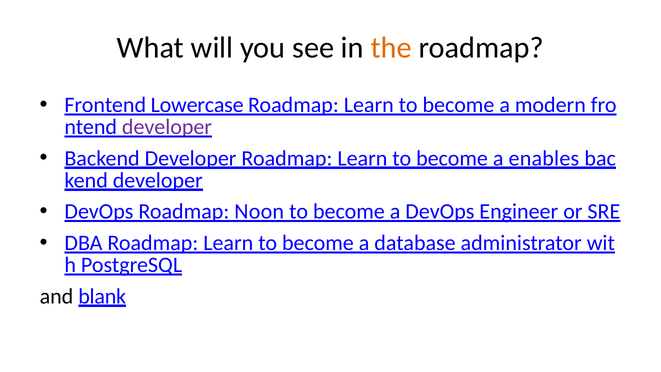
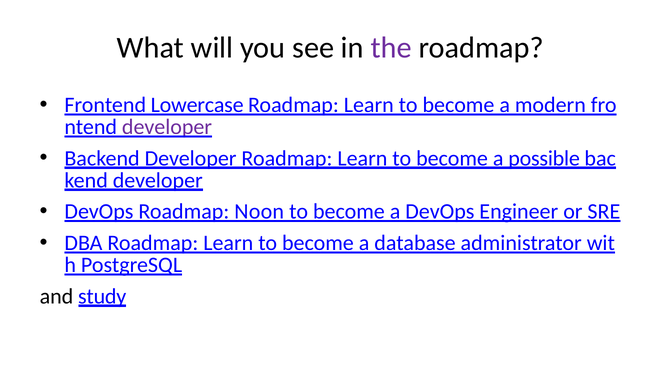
the colour: orange -> purple
enables: enables -> possible
blank: blank -> study
